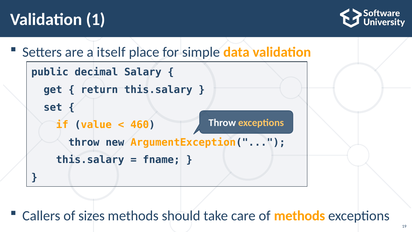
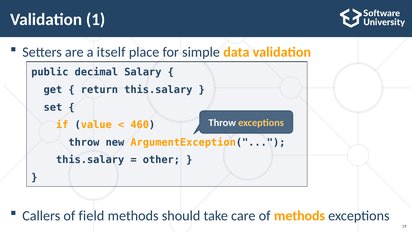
fname: fname -> other
sizes: sizes -> field
